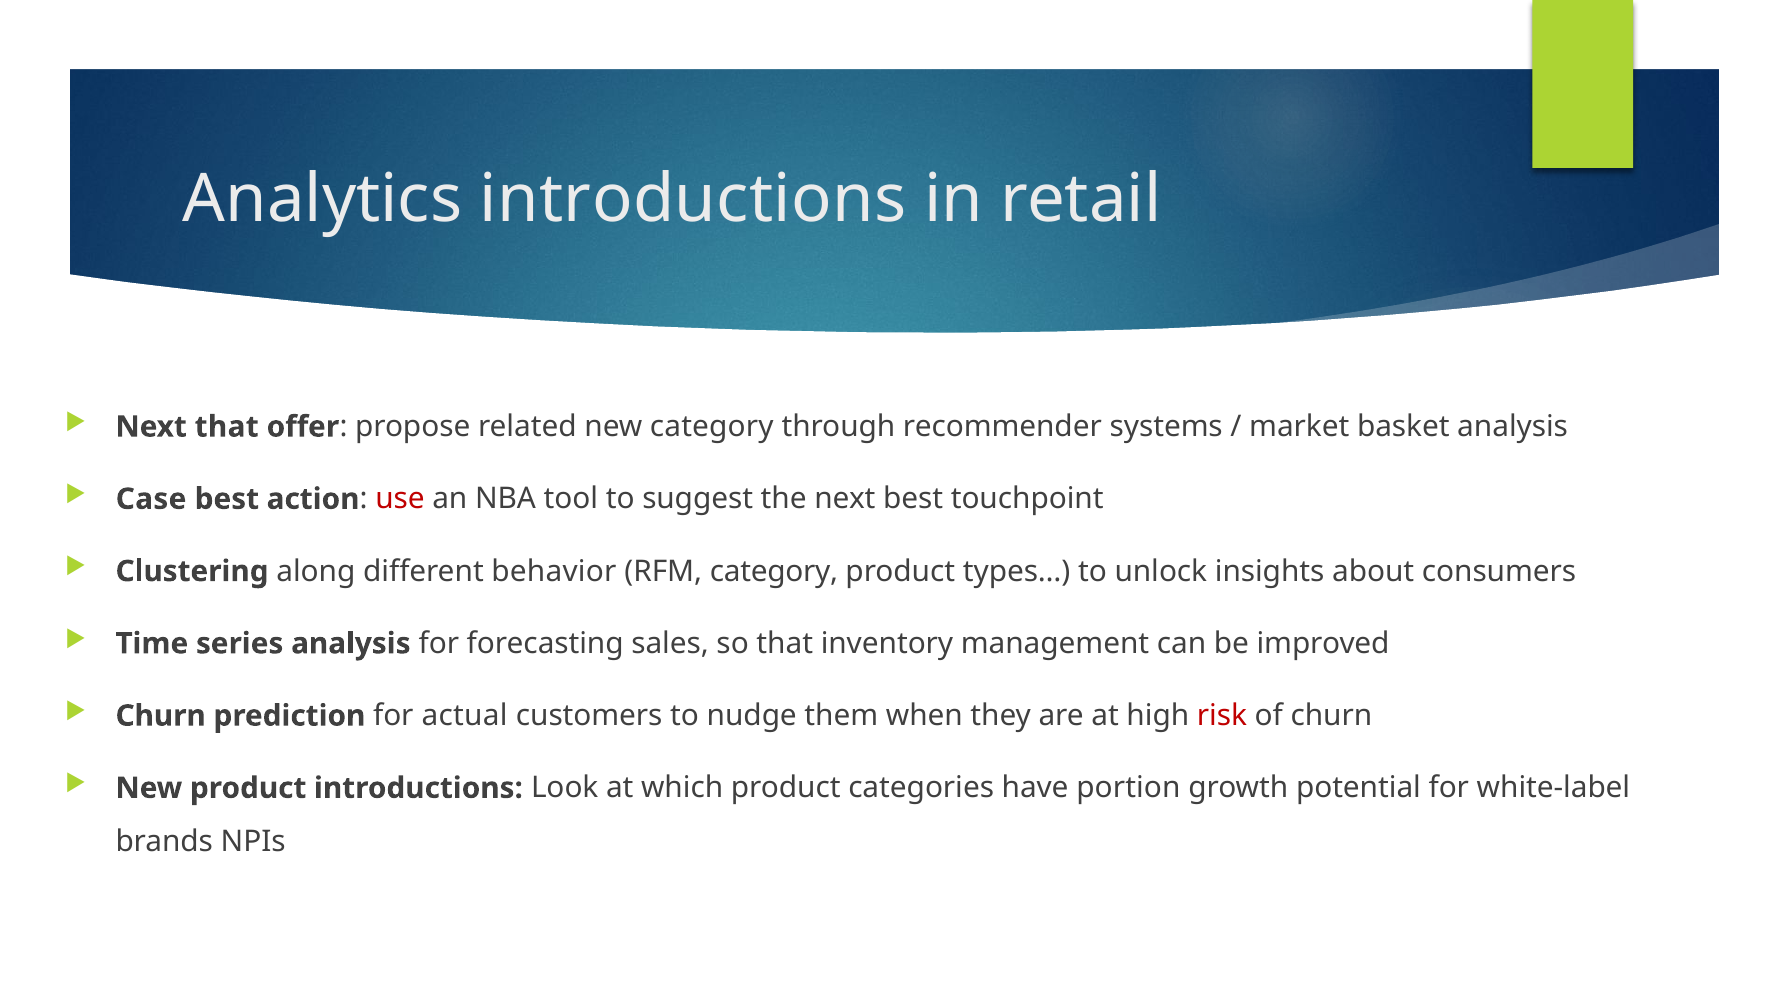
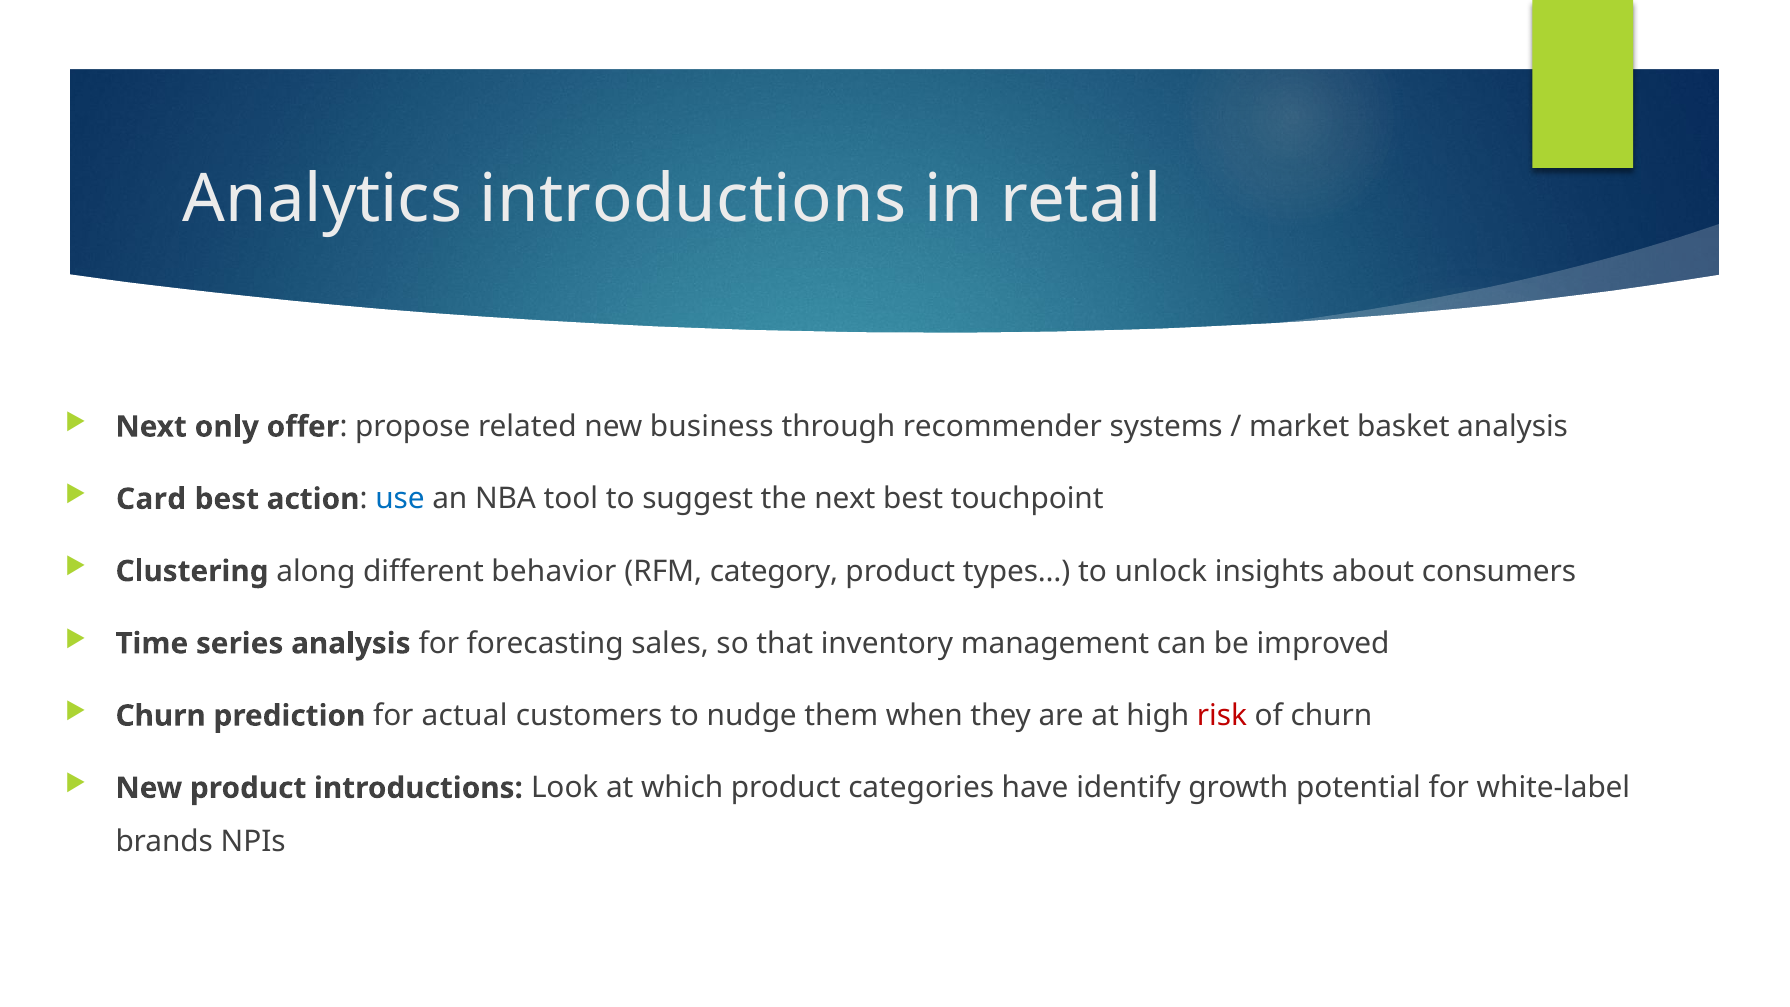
Next that: that -> only
new category: category -> business
Case: Case -> Card
use colour: red -> blue
portion: portion -> identify
